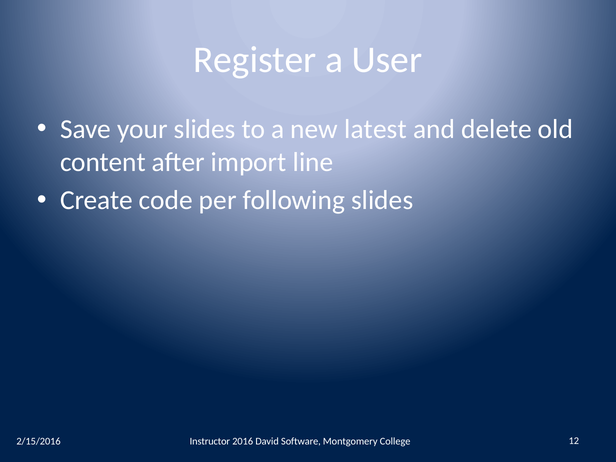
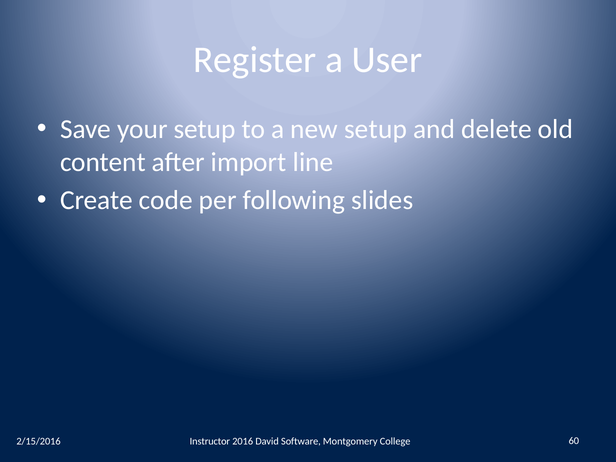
your slides: slides -> setup
new latest: latest -> setup
12: 12 -> 60
